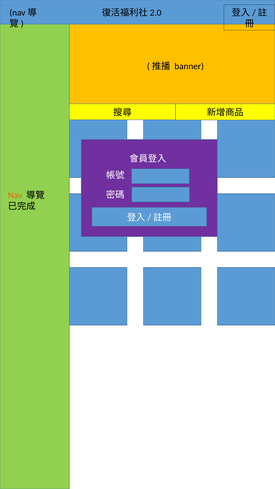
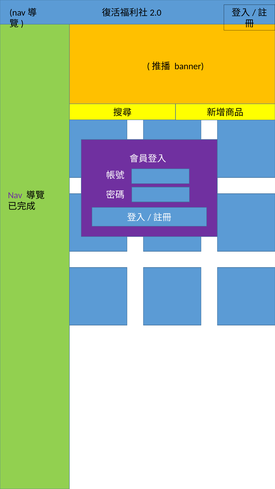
Nav colour: orange -> purple
